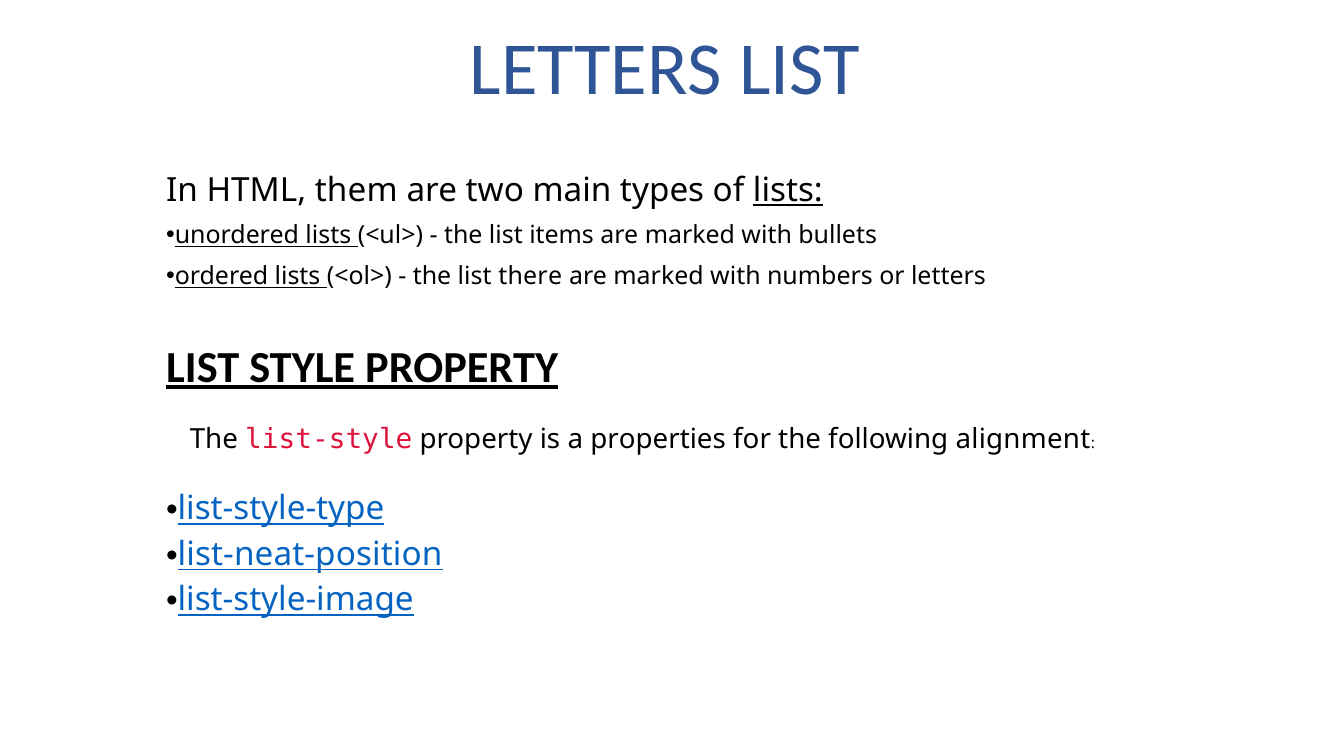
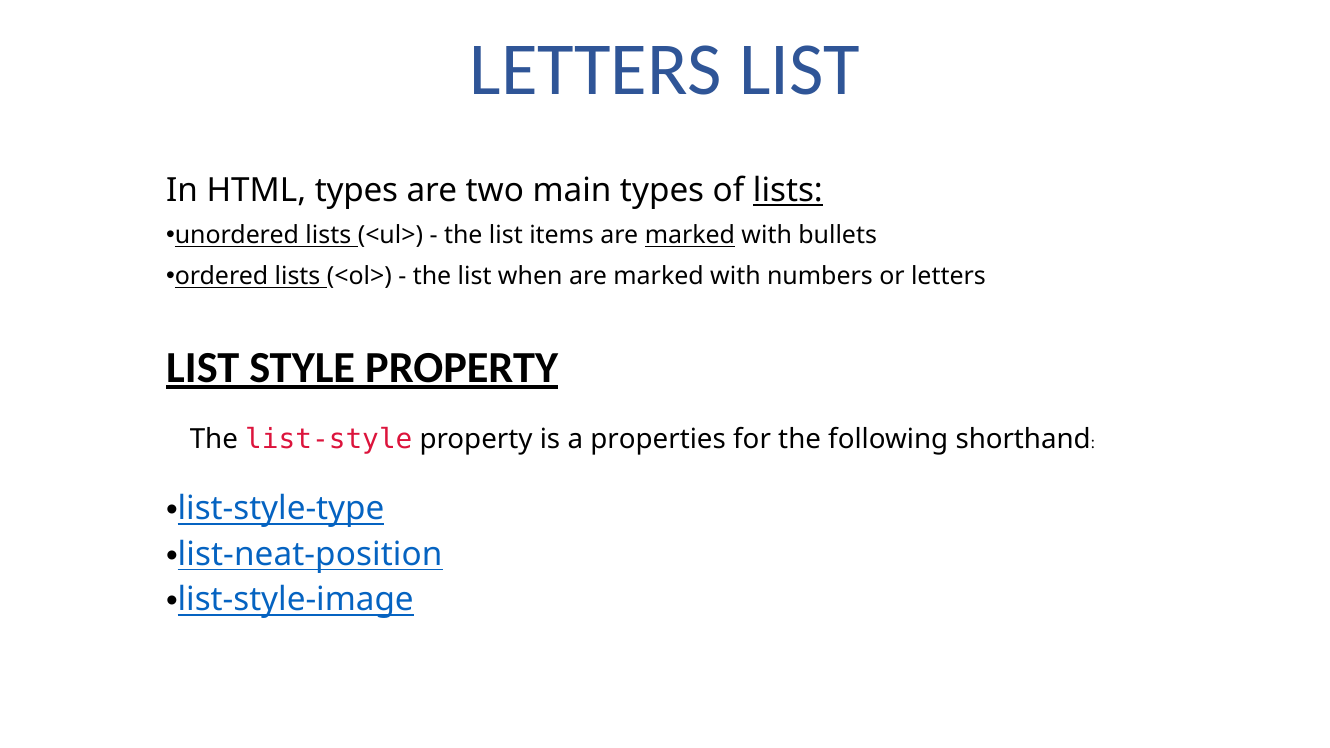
HTML them: them -> types
marked at (690, 236) underline: none -> present
there: there -> when
alignment: alignment -> shorthand
